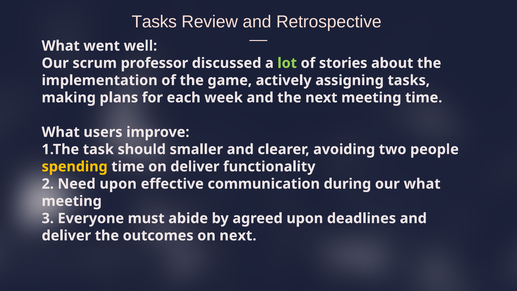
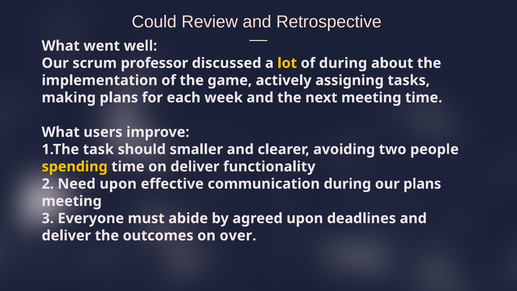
Tasks at (154, 22): Tasks -> Could
lot colour: light green -> yellow
of stories: stories -> during
our what: what -> plans
on next: next -> over
